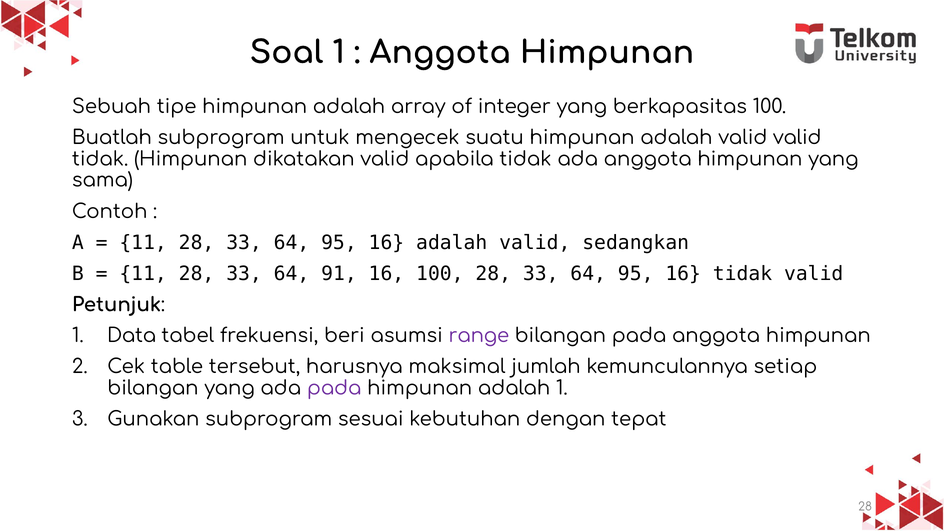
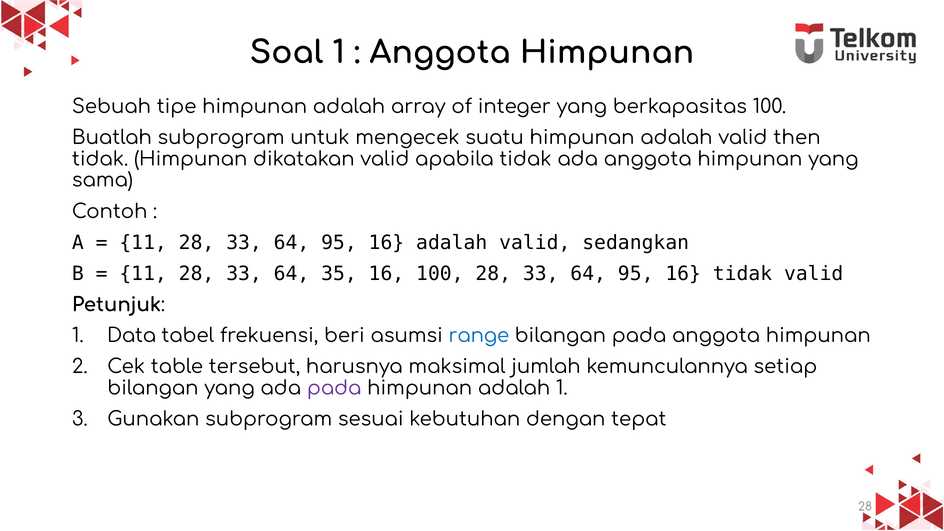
valid valid: valid -> then
91: 91 -> 35
range colour: purple -> blue
